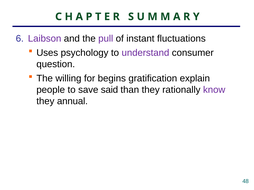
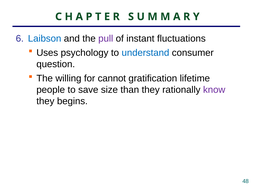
Laibson colour: purple -> blue
understand colour: purple -> blue
begins: begins -> cannot
explain: explain -> lifetime
said: said -> size
annual: annual -> begins
